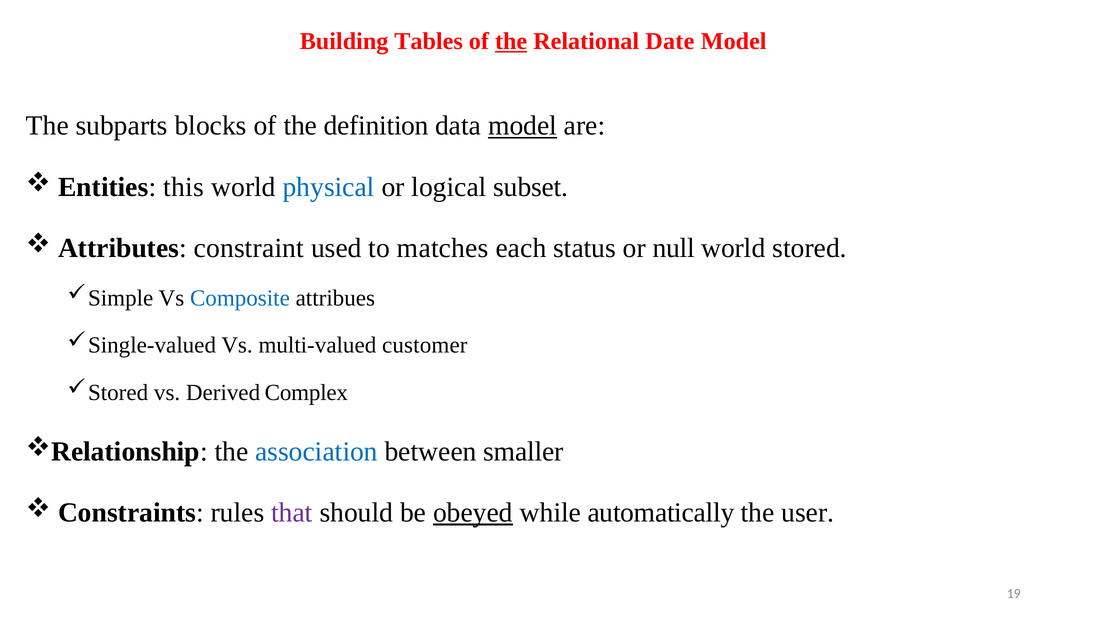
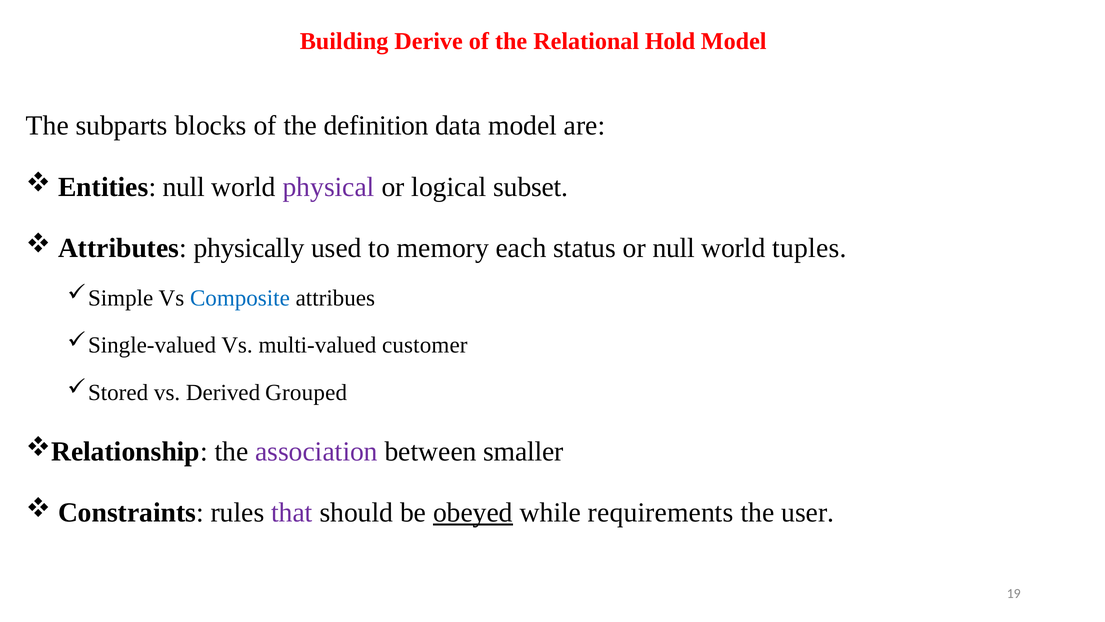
Tables: Tables -> Derive
the at (511, 41) underline: present -> none
Date: Date -> Hold
model at (523, 126) underline: present -> none
Entities this: this -> null
physical colour: blue -> purple
constraint: constraint -> physically
matches: matches -> memory
stored: stored -> tuples
Complex: Complex -> Grouped
association colour: blue -> purple
automatically: automatically -> requirements
